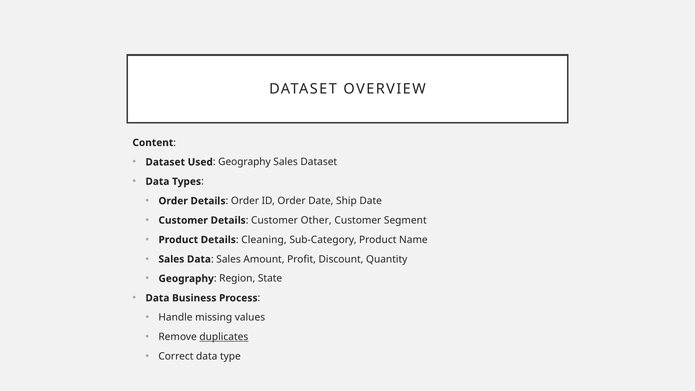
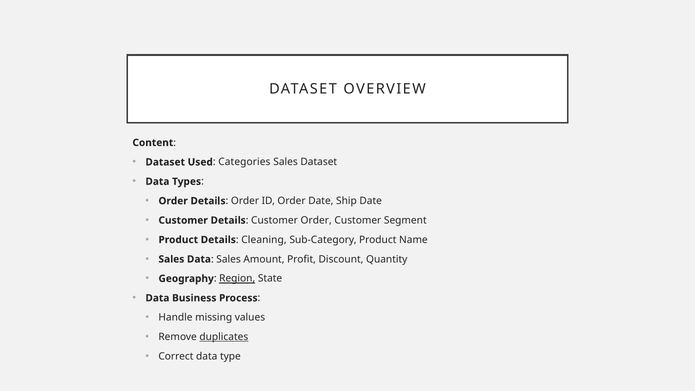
Used Geography: Geography -> Categories
Customer Other: Other -> Order
Region underline: none -> present
